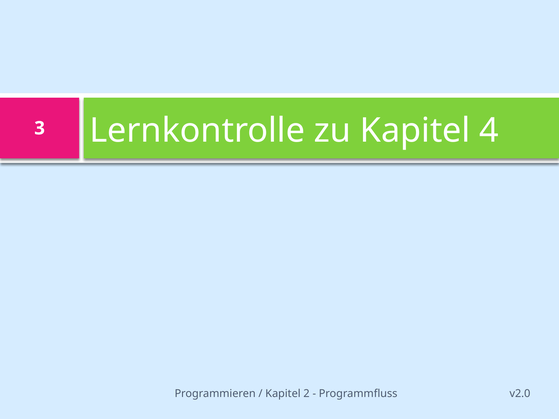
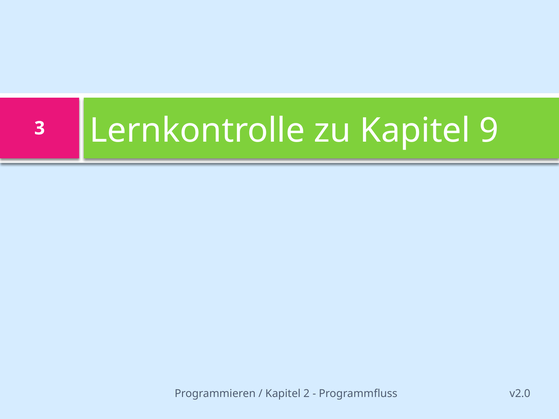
4: 4 -> 9
